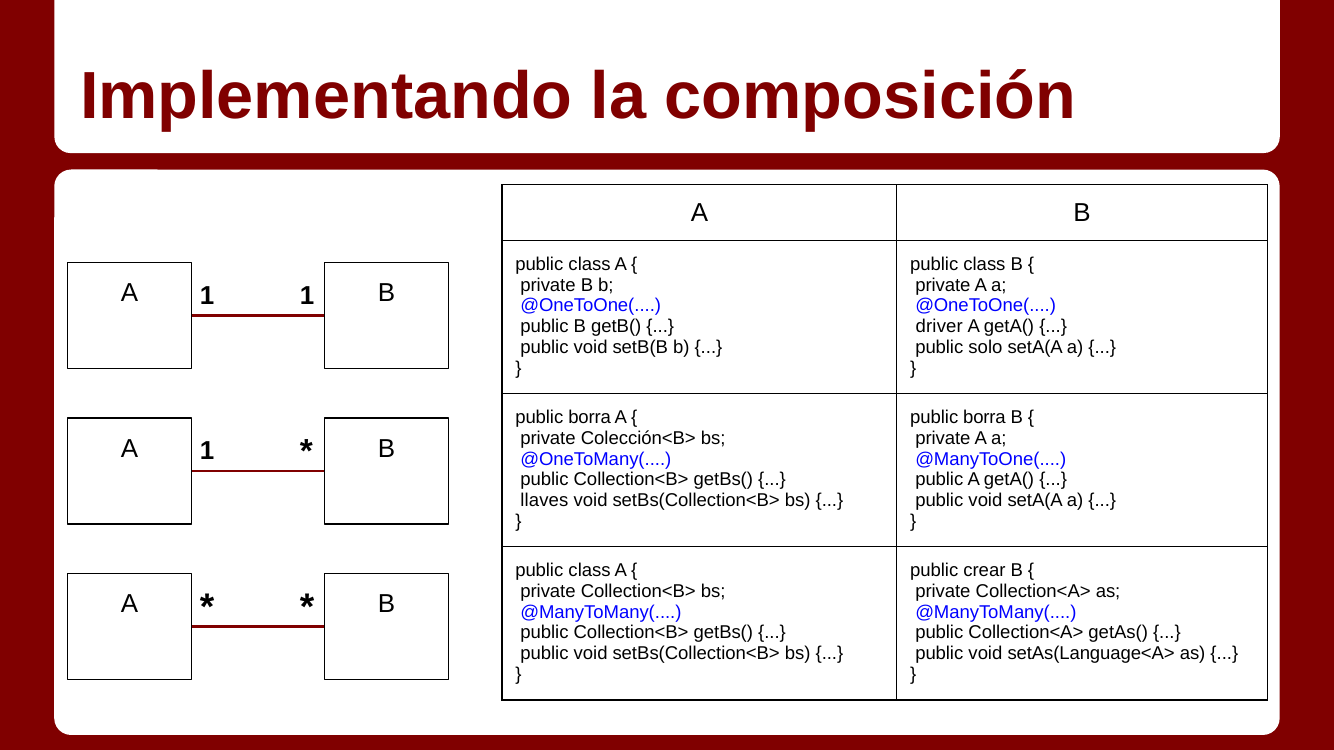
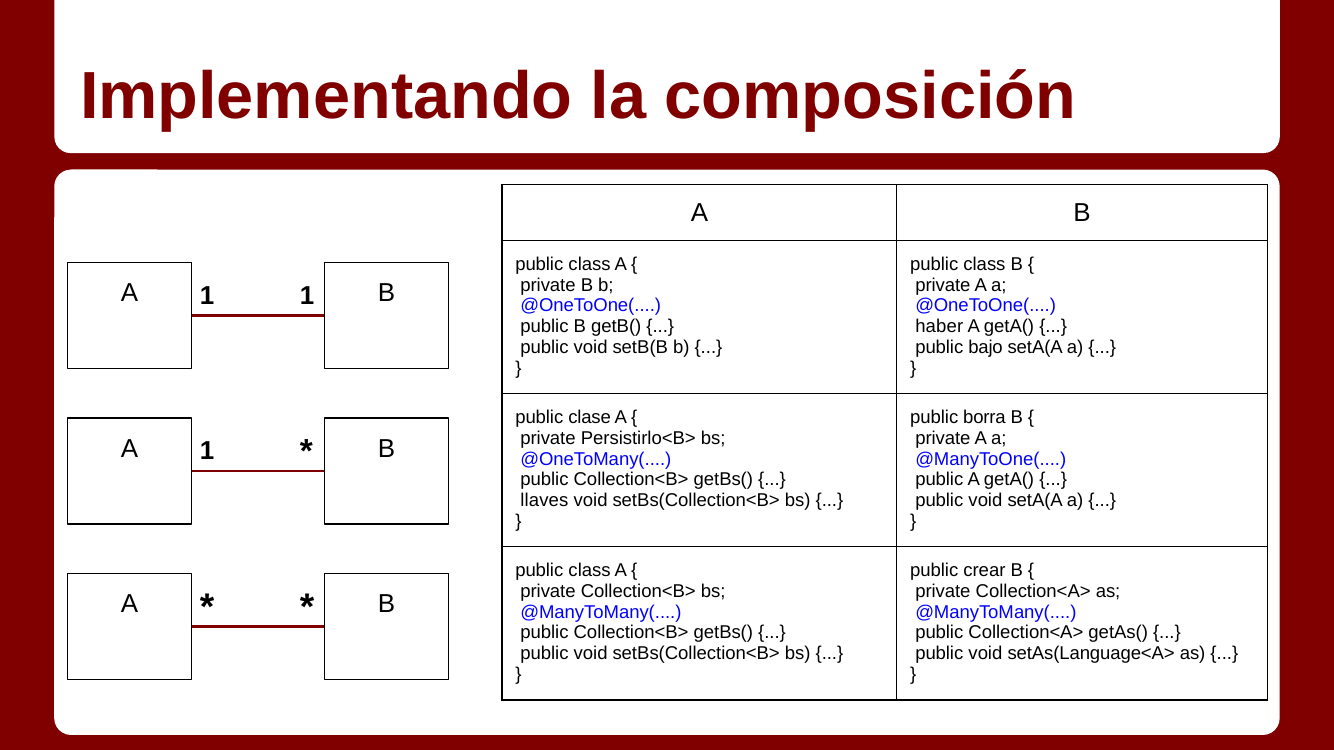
driver: driver -> haber
solo: solo -> bajo
borra at (590, 418): borra -> clase
Colección<B>: Colección<B> -> Persistirlo<B>
